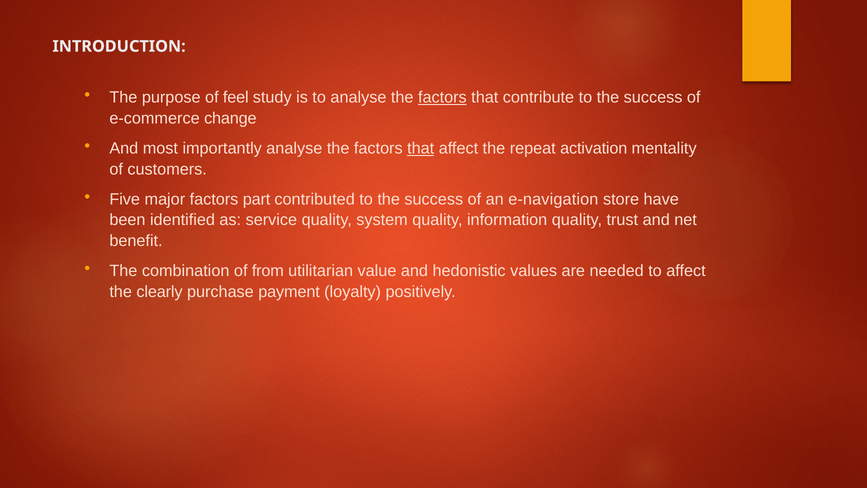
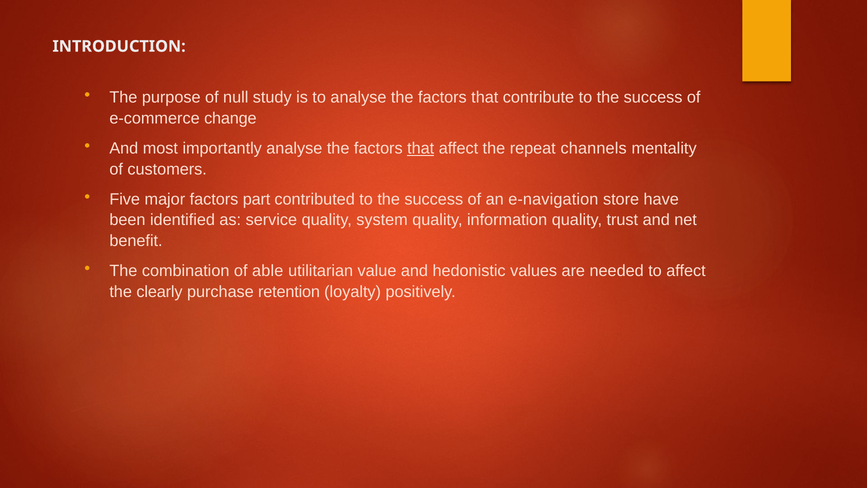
feel: feel -> null
factors at (442, 97) underline: present -> none
activation: activation -> channels
from: from -> able
payment: payment -> retention
